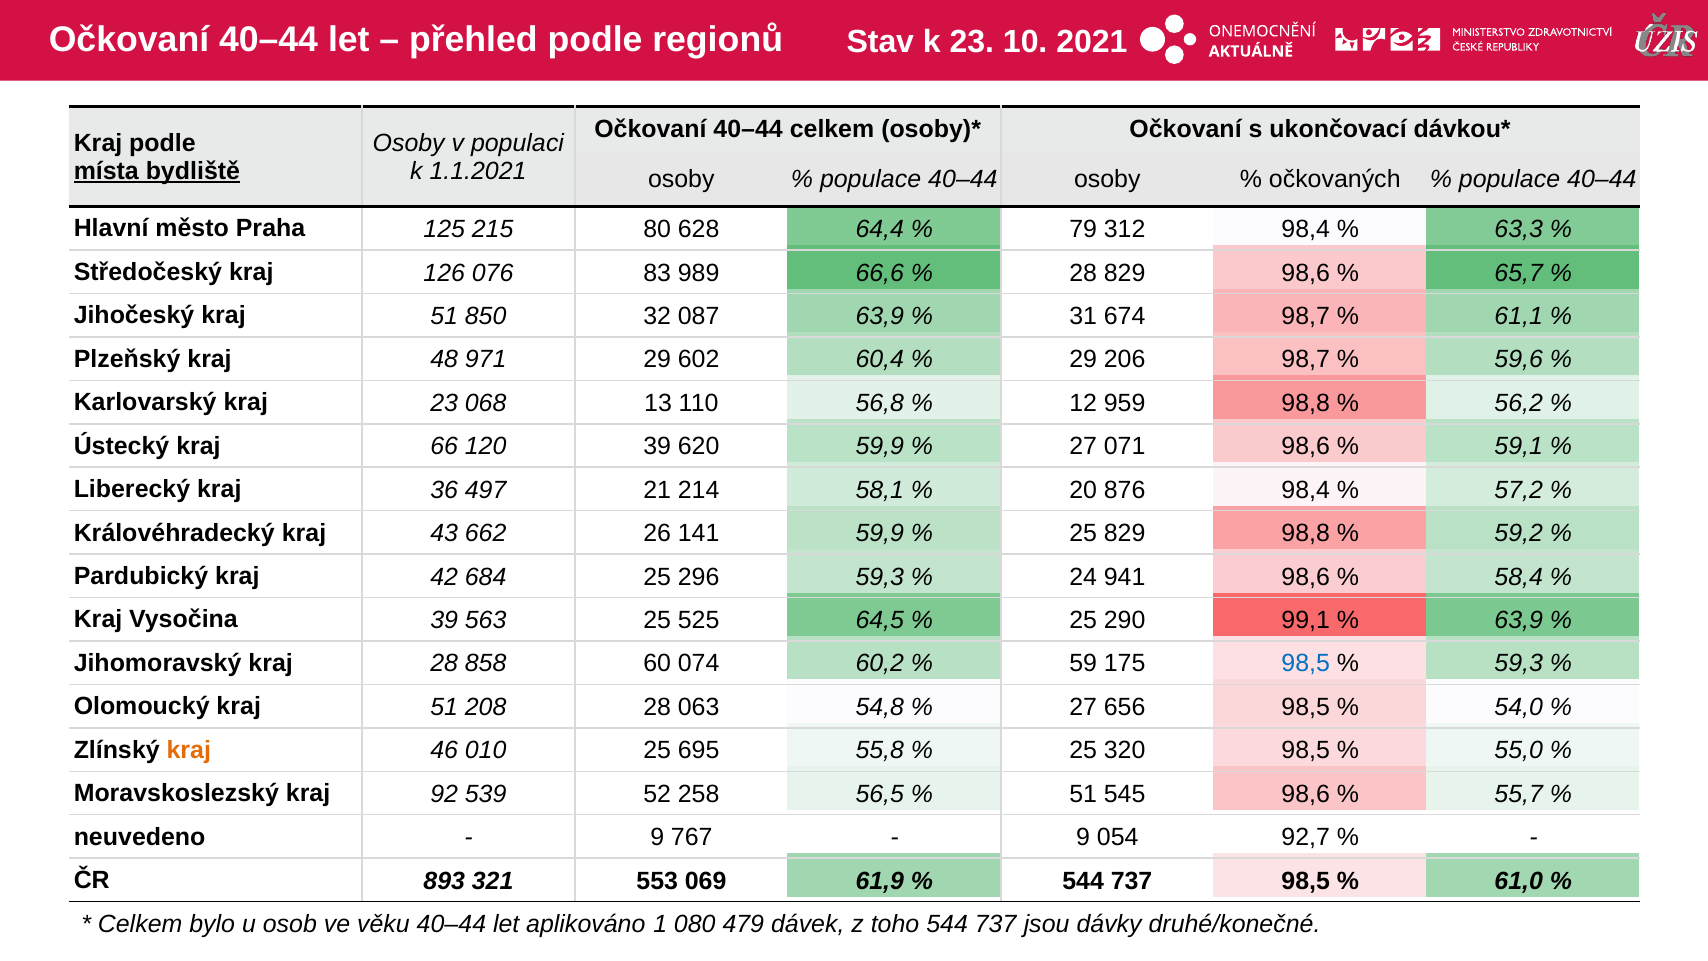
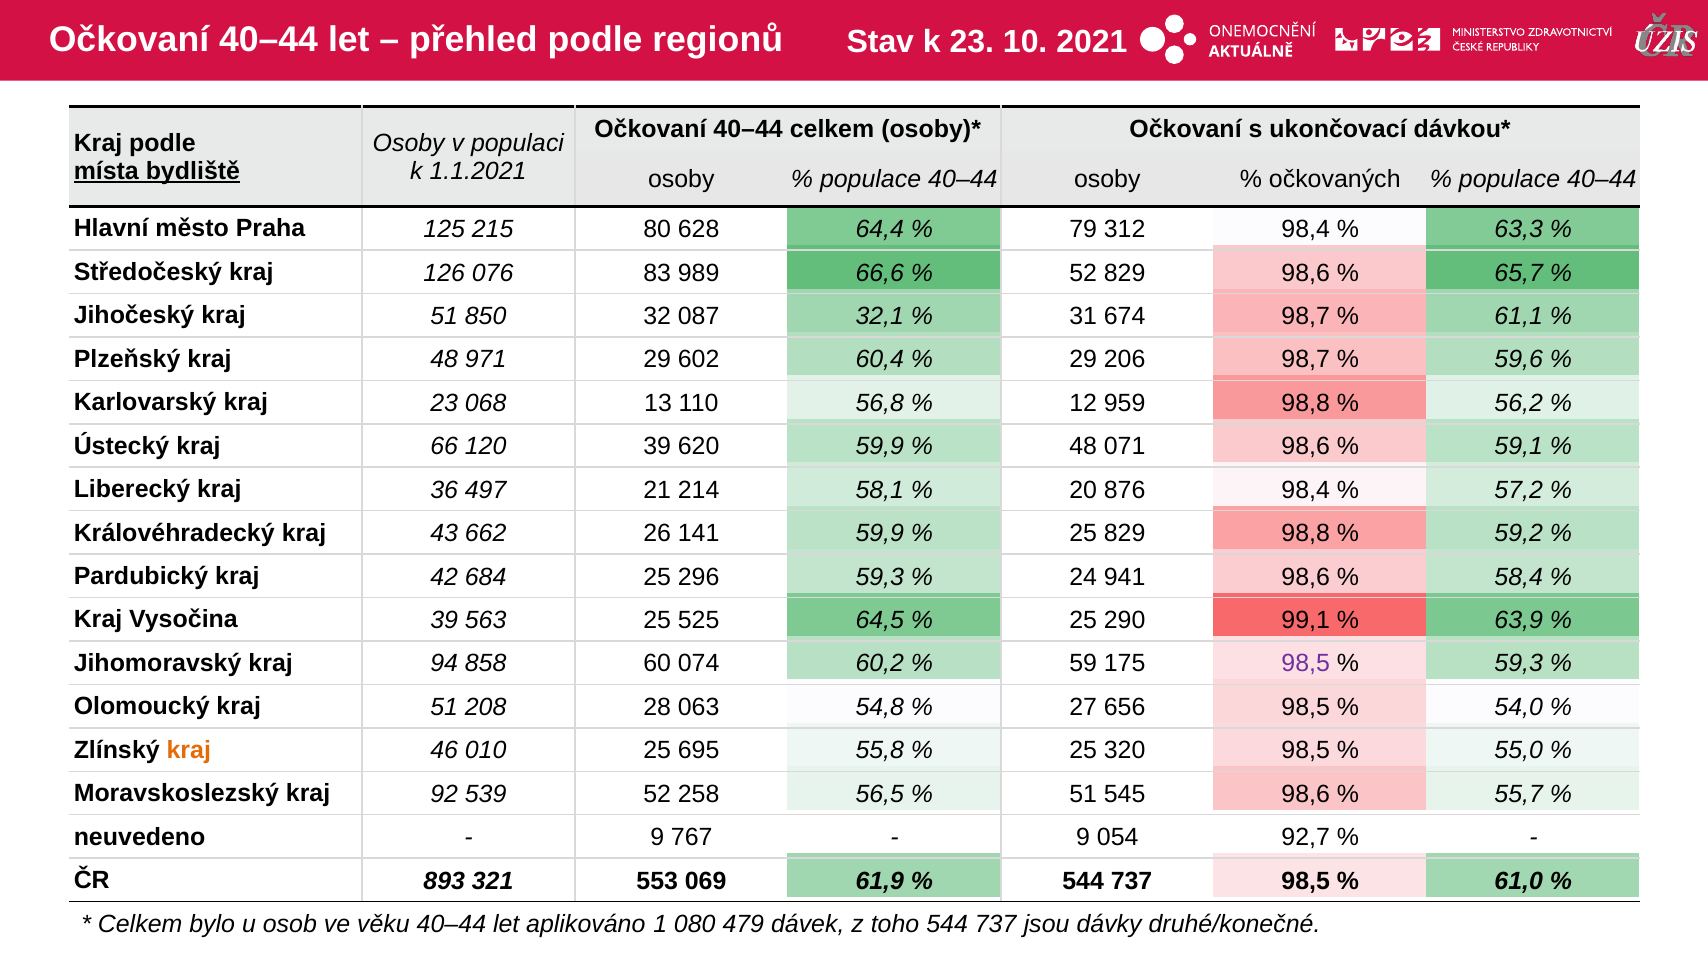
28 at (1083, 273): 28 -> 52
087 63,9: 63,9 -> 32,1
27 at (1083, 446): 27 -> 48
kraj 28: 28 -> 94
98,5 at (1306, 664) colour: blue -> purple
